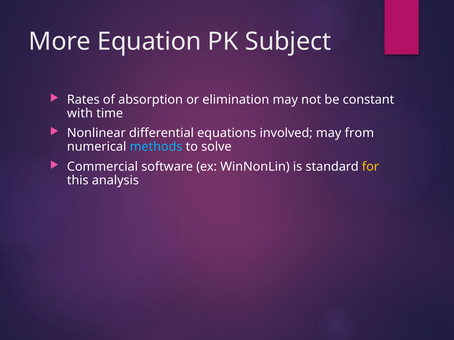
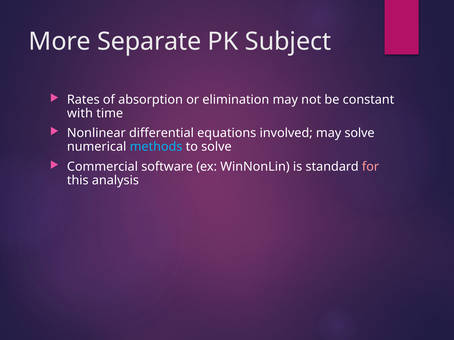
Equation: Equation -> Separate
may from: from -> solve
for colour: yellow -> pink
